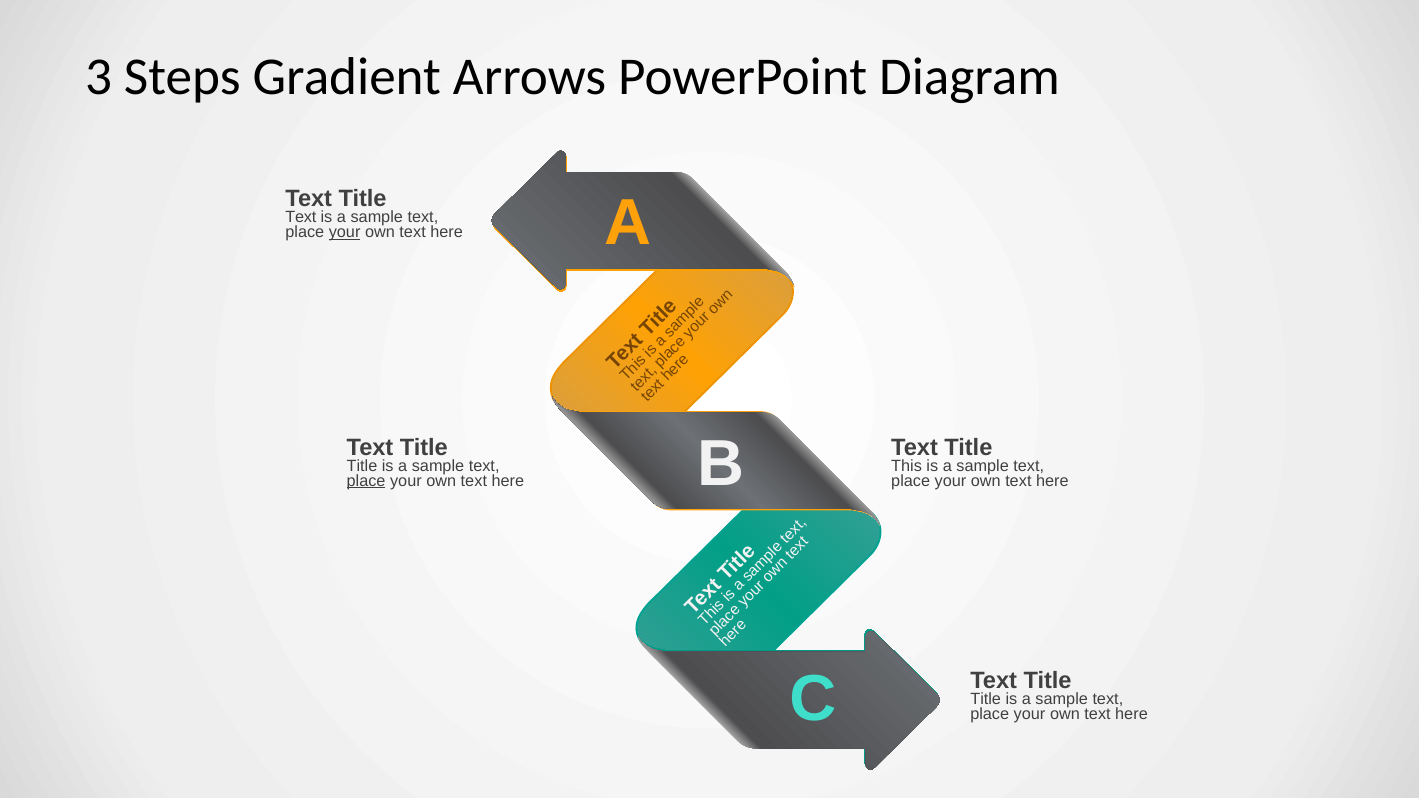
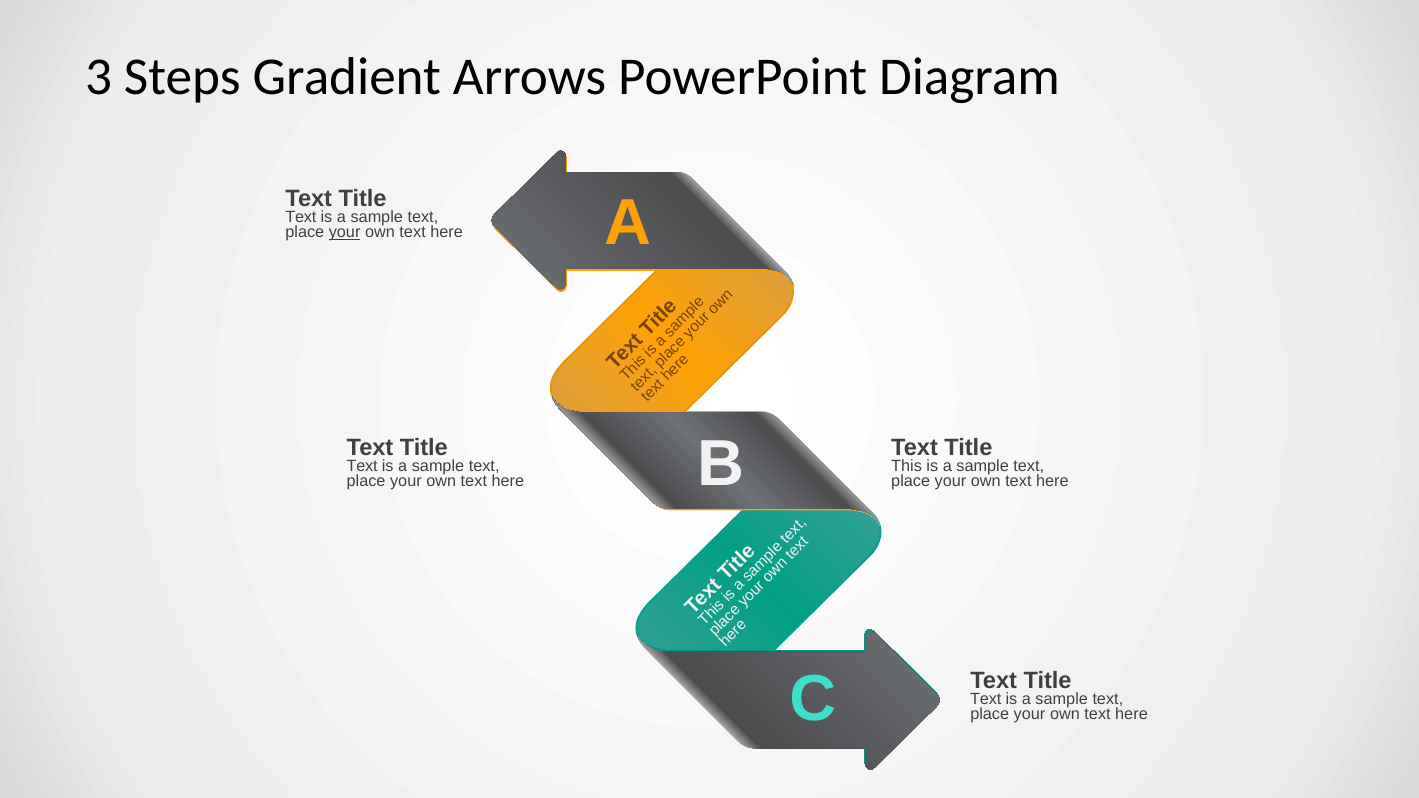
Title at (362, 466): Title -> Text
place at (366, 481) underline: present -> none
Title at (986, 699): Title -> Text
